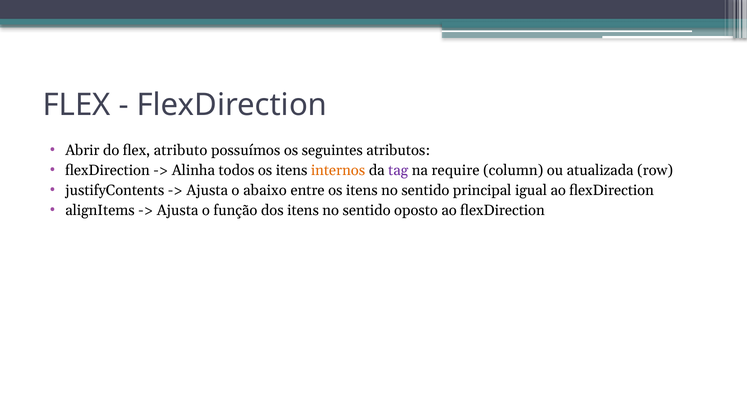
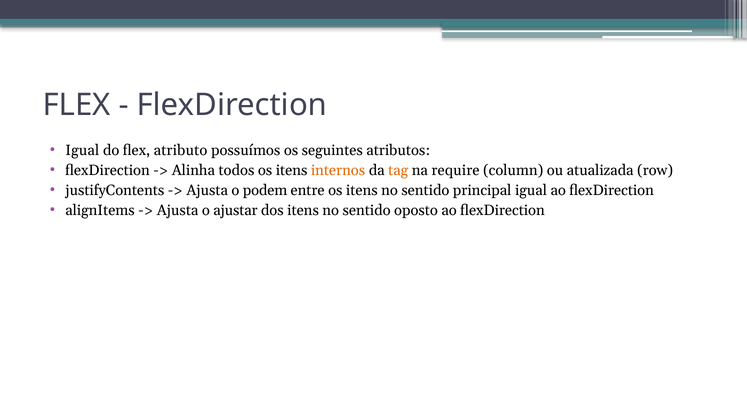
Abrir at (82, 150): Abrir -> Igual
tag colour: purple -> orange
abaixo: abaixo -> podem
função: função -> ajustar
